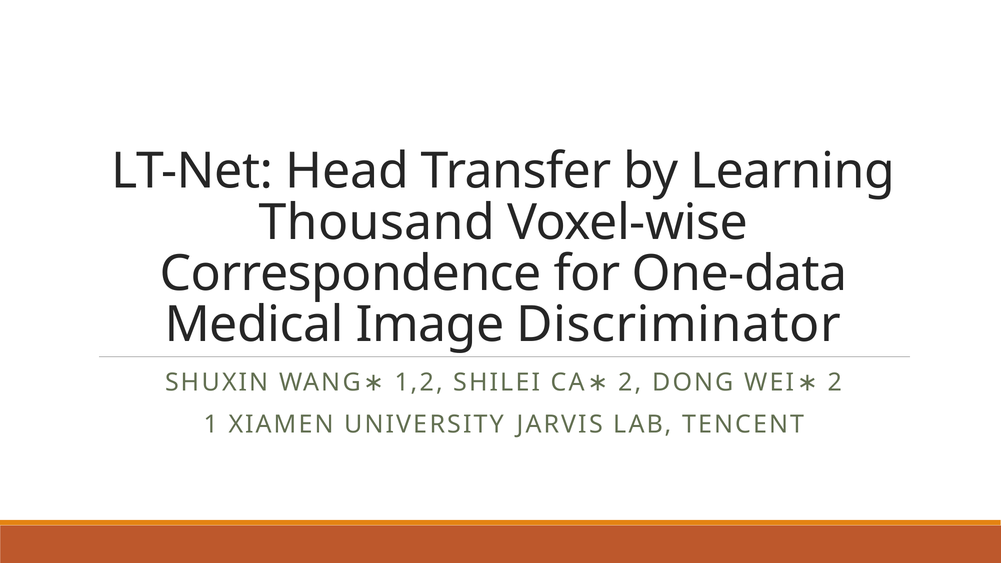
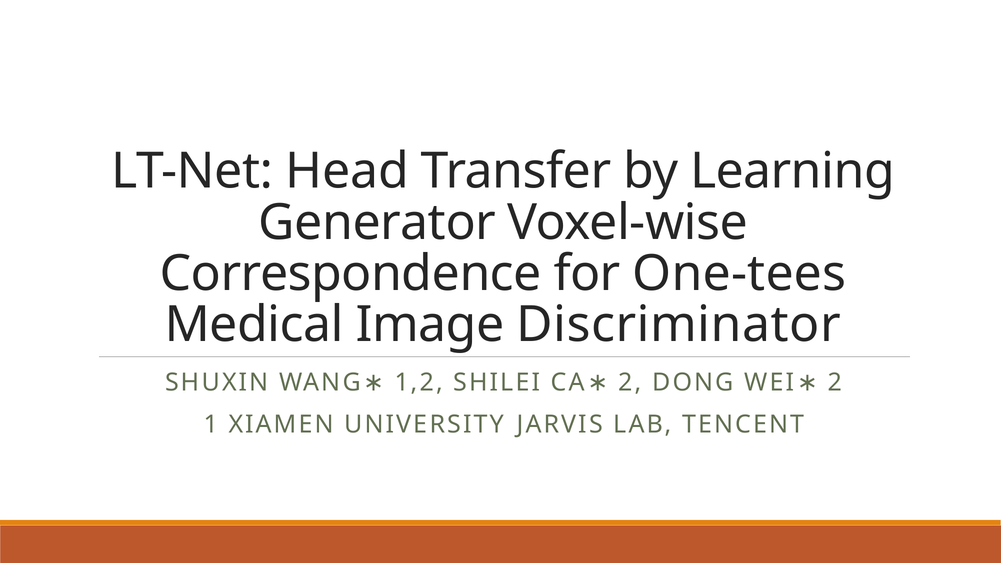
Thousand: Thousand -> Generator
One-data: One-data -> One-tees
